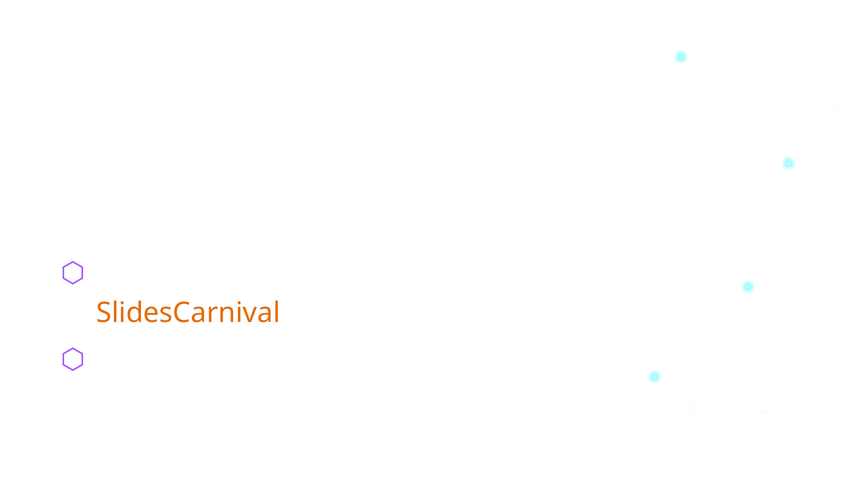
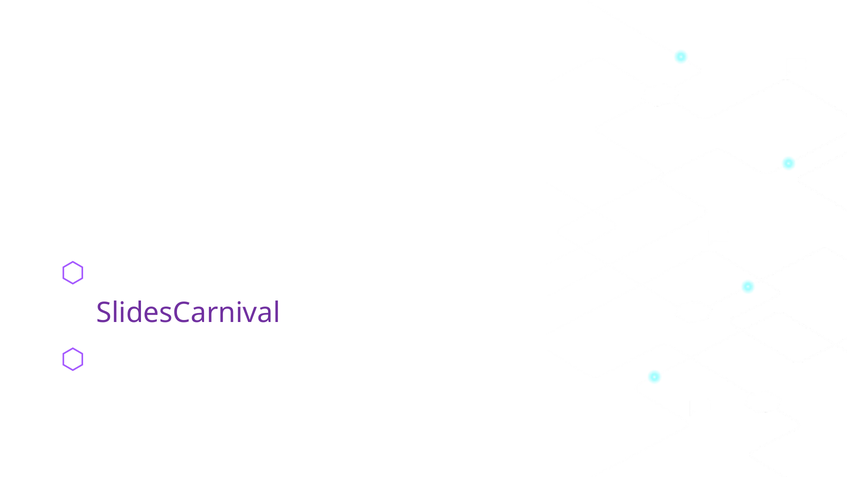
SlidesCarnival colour: orange -> purple
